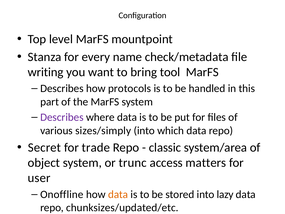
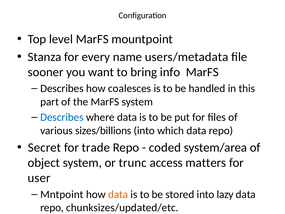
check/metadata: check/metadata -> users/metadata
writing: writing -> sooner
tool: tool -> info
protocols: protocols -> coalesces
Describes at (62, 117) colour: purple -> blue
sizes/simply: sizes/simply -> sizes/billions
classic: classic -> coded
Onoffline: Onoffline -> Mntpoint
